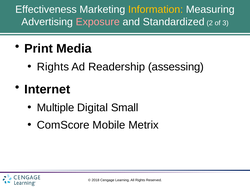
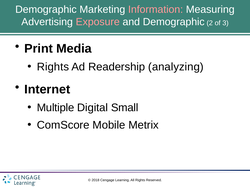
Effectiveness at (46, 9): Effectiveness -> Demographic
Information colour: yellow -> pink
and Standardized: Standardized -> Demographic
assessing: assessing -> analyzing
